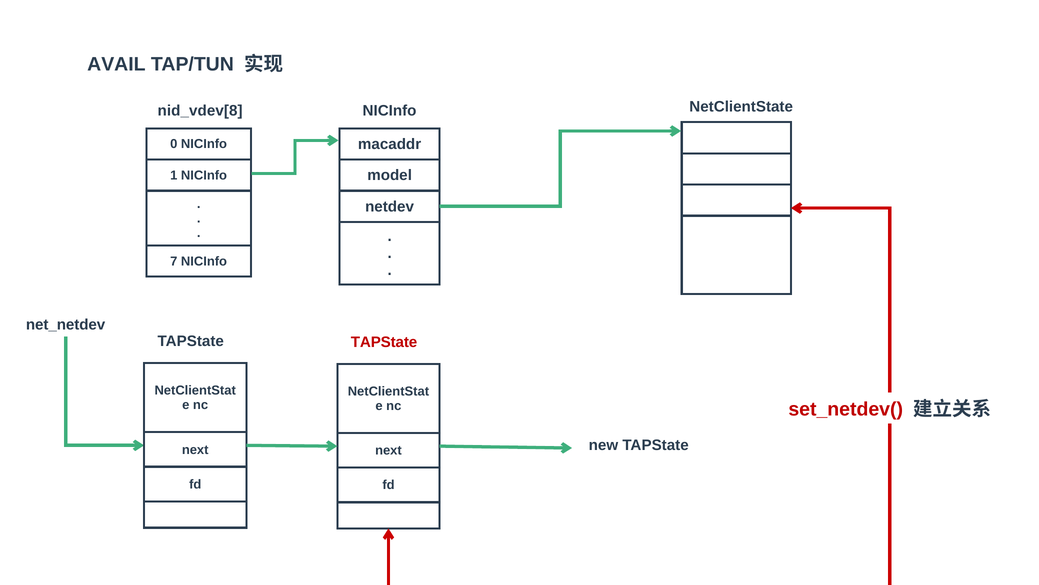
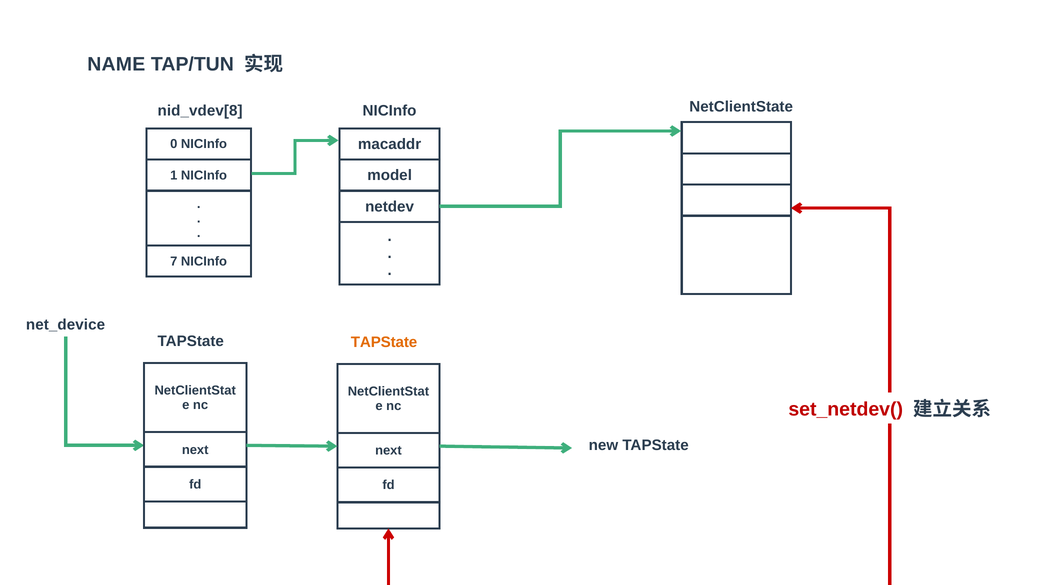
AVAIL: AVAIL -> NAME
net_netdev: net_netdev -> net_device
TAPState at (384, 342) colour: red -> orange
